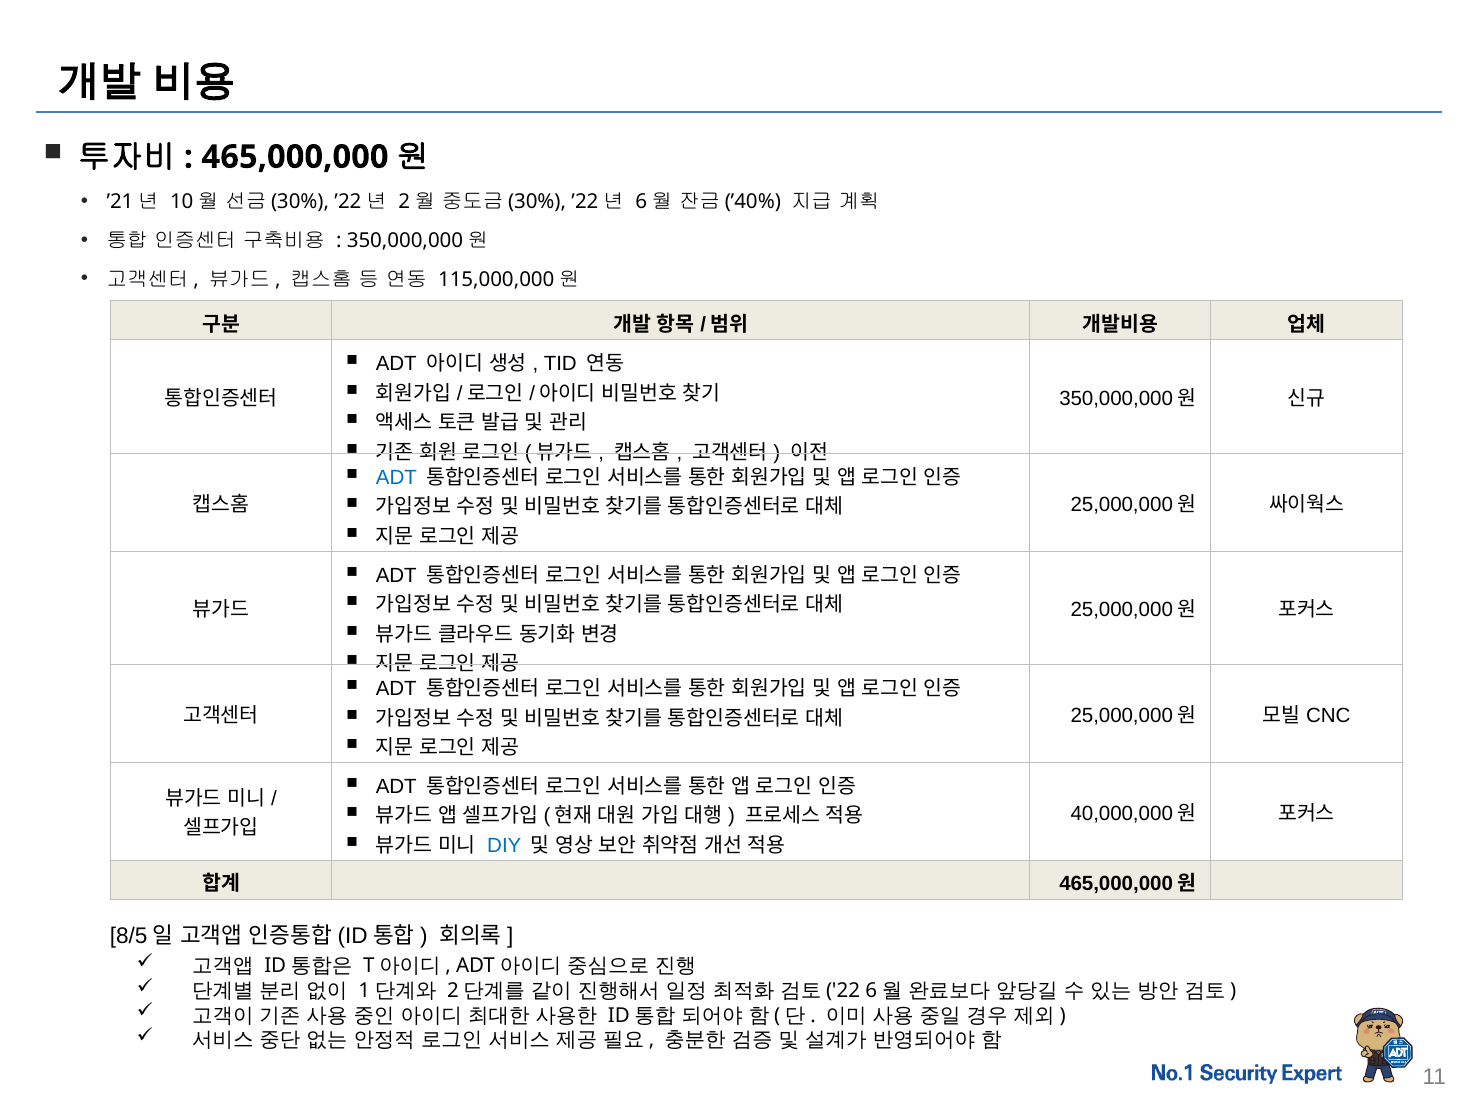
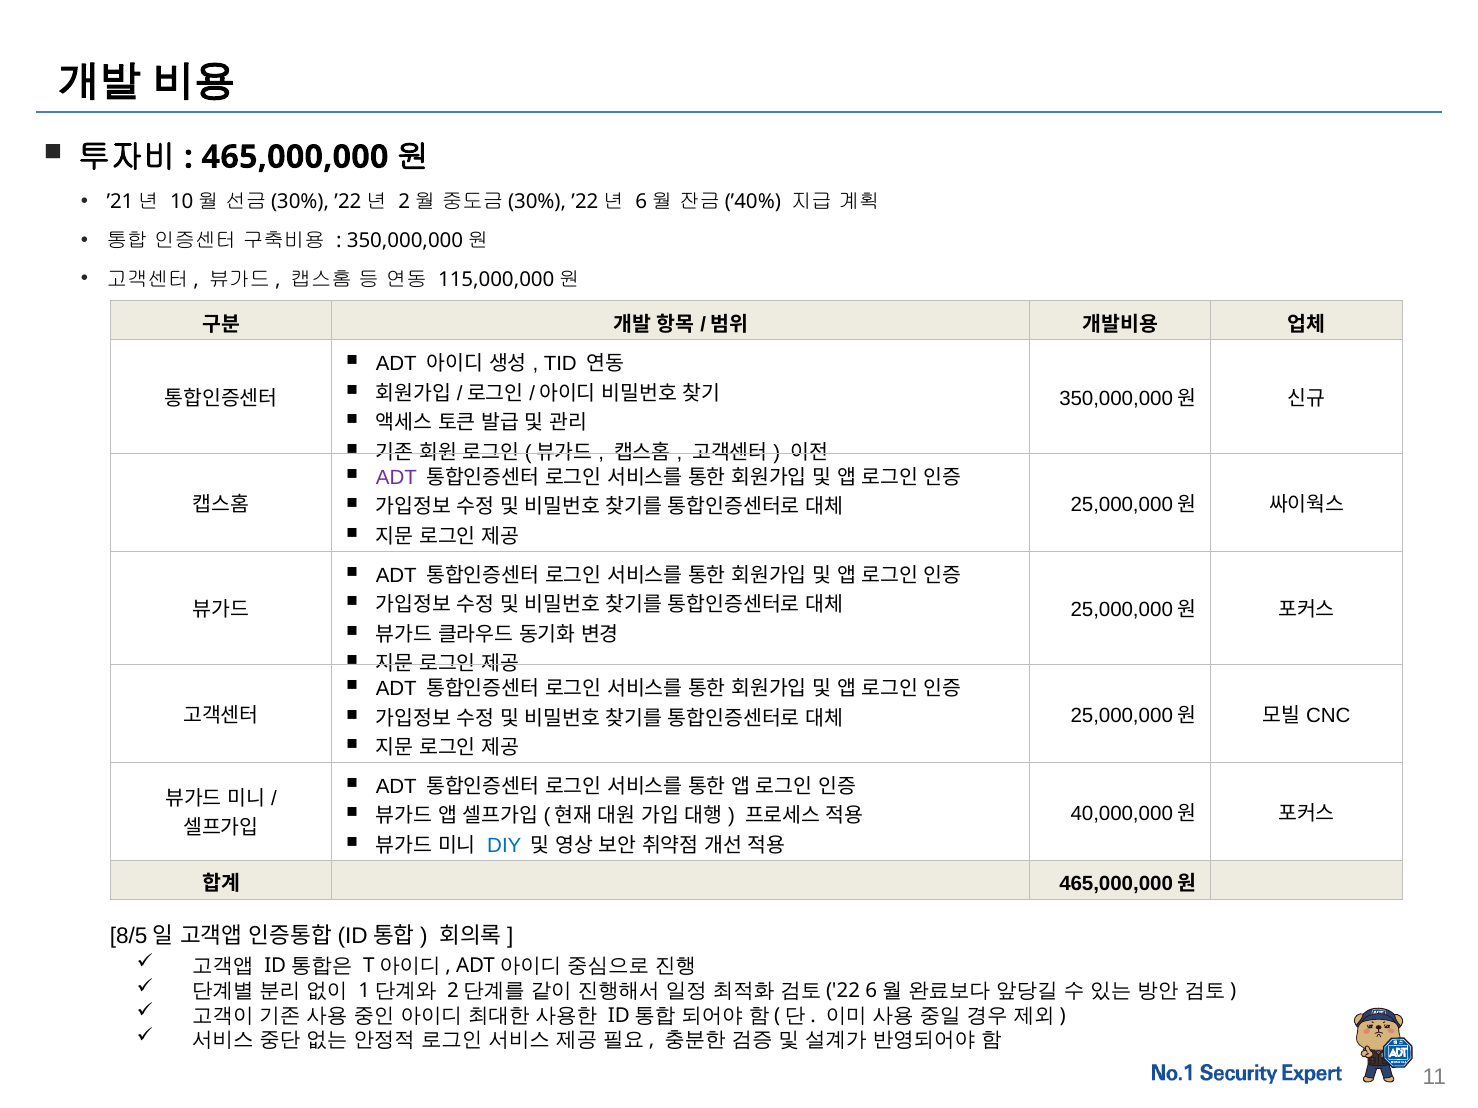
ADT at (396, 478) colour: blue -> purple
